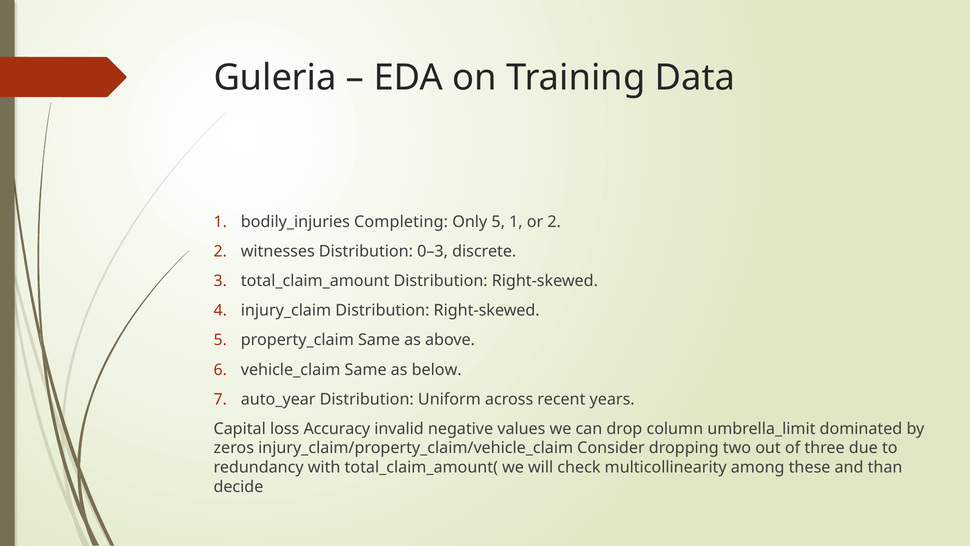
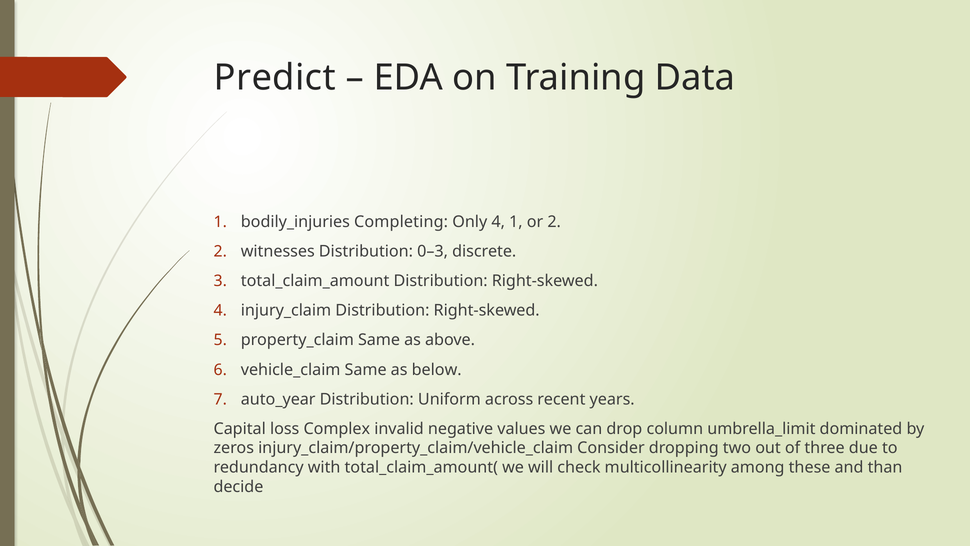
Guleria: Guleria -> Predict
Only 5: 5 -> 4
Accuracy: Accuracy -> Complex
